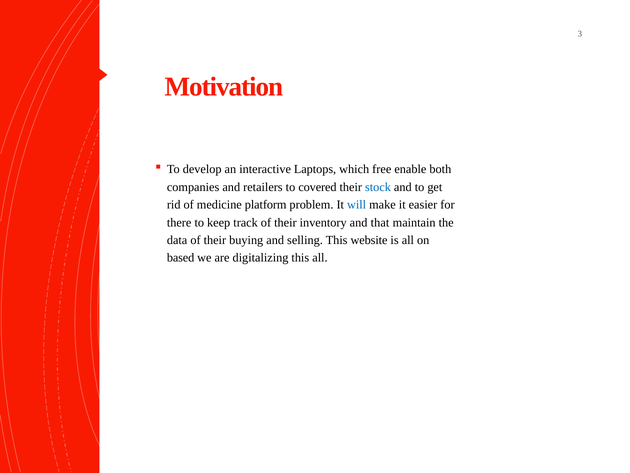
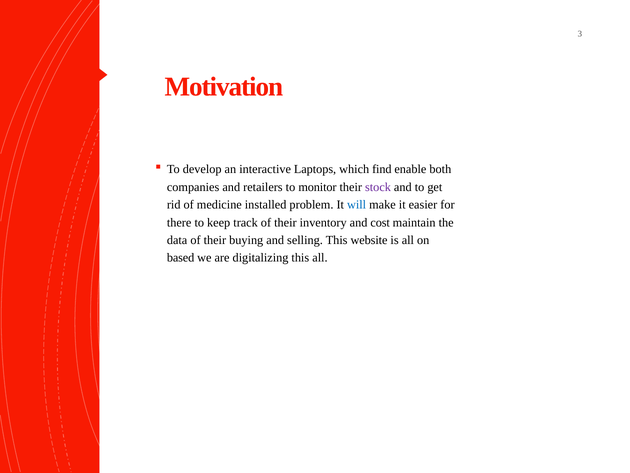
free: free -> find
covered: covered -> monitor
stock colour: blue -> purple
platform: platform -> installed
that: that -> cost
